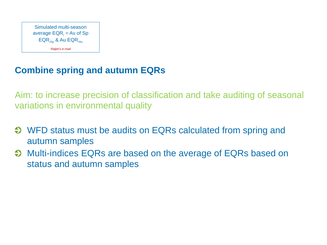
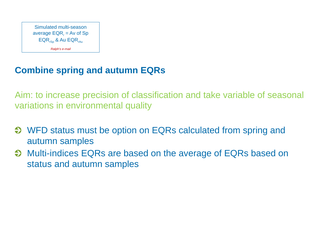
auditing: auditing -> variable
audits: audits -> option
